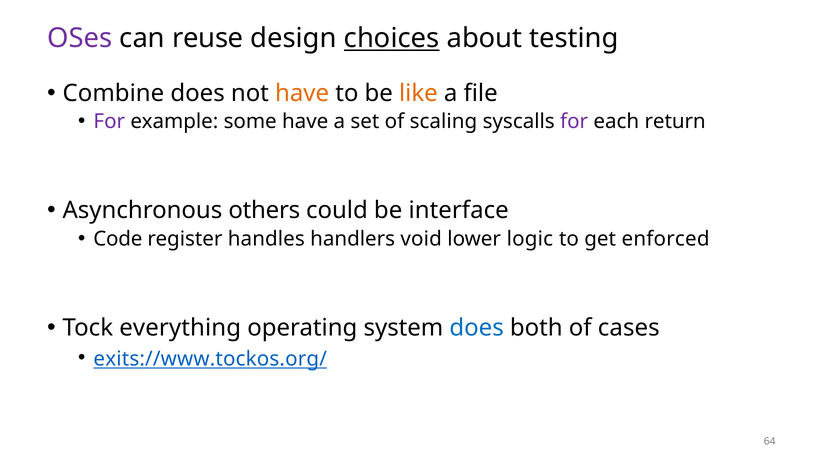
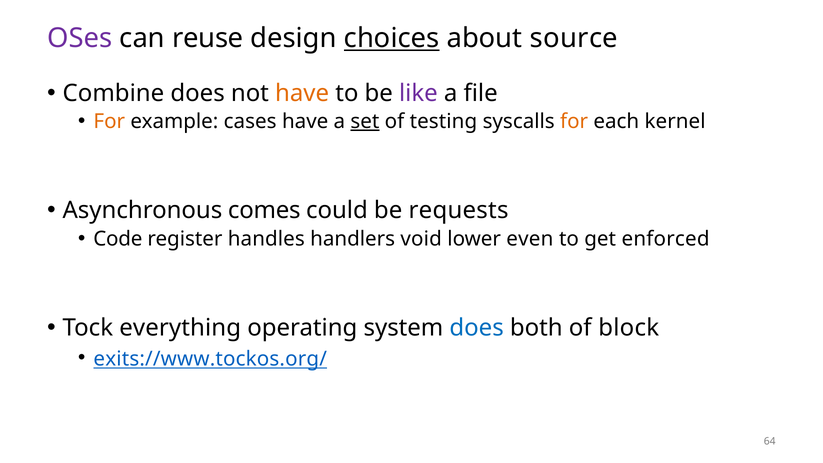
testing: testing -> source
like colour: orange -> purple
For at (109, 121) colour: purple -> orange
some: some -> cases
set underline: none -> present
scaling: scaling -> testing
for at (574, 121) colour: purple -> orange
return: return -> kernel
others: others -> comes
interface: interface -> requests
logic: logic -> even
cases: cases -> block
